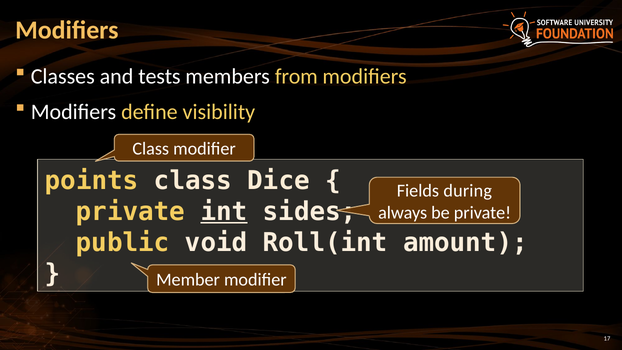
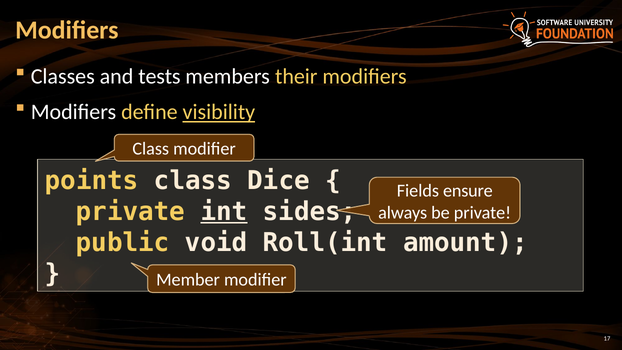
from: from -> their
visibility underline: none -> present
during: during -> ensure
